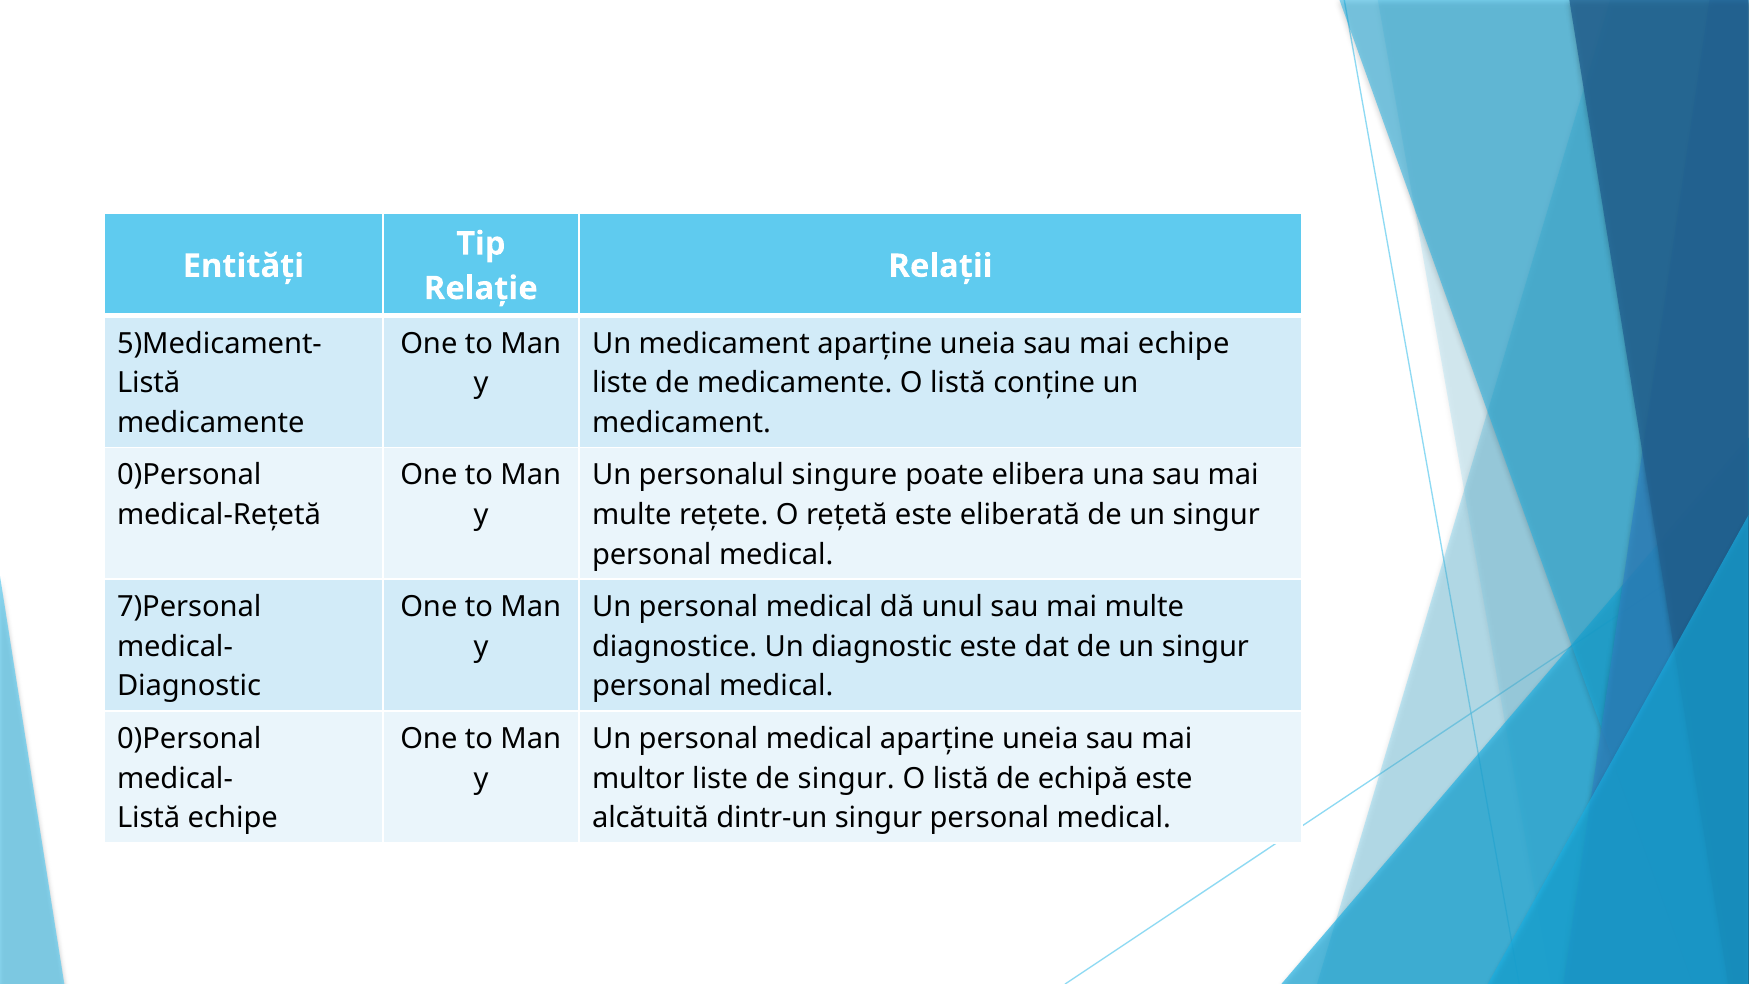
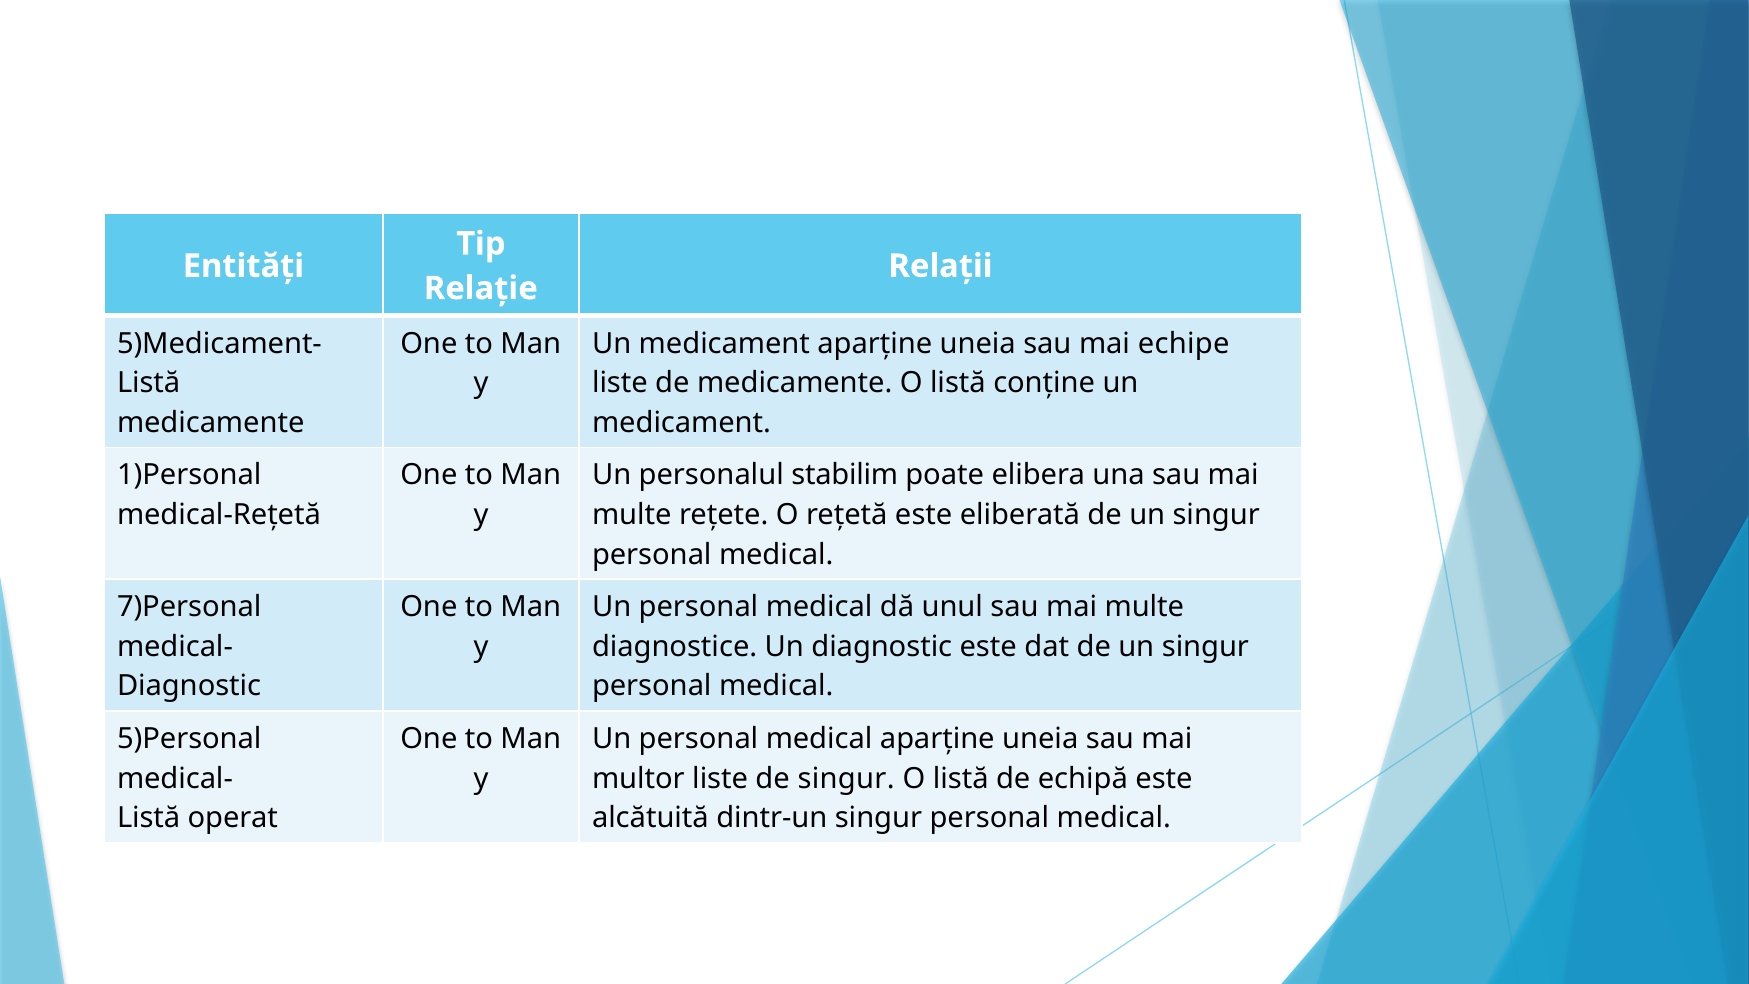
0)Personal at (189, 475): 0)Personal -> 1)Personal
singure: singure -> stabilim
0)Personal at (189, 739): 0)Personal -> 5)Personal
Listă echipe: echipe -> operat
